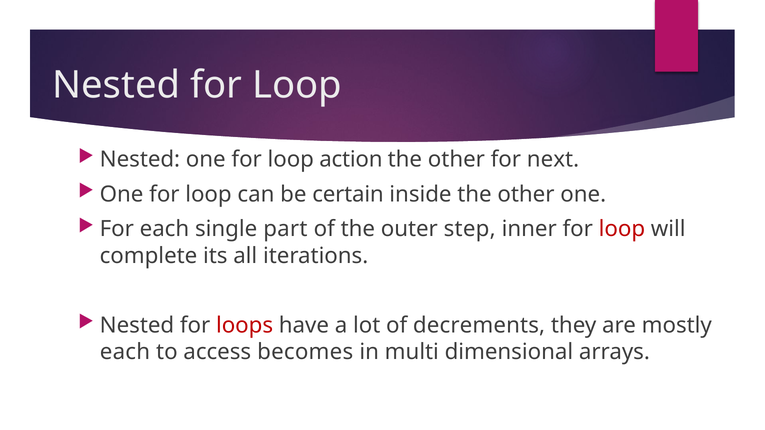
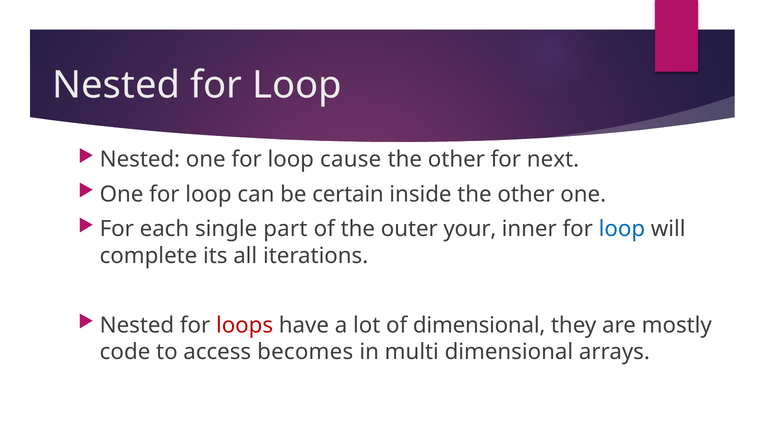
action: action -> cause
step: step -> your
loop at (622, 229) colour: red -> blue
of decrements: decrements -> dimensional
each at (125, 352): each -> code
